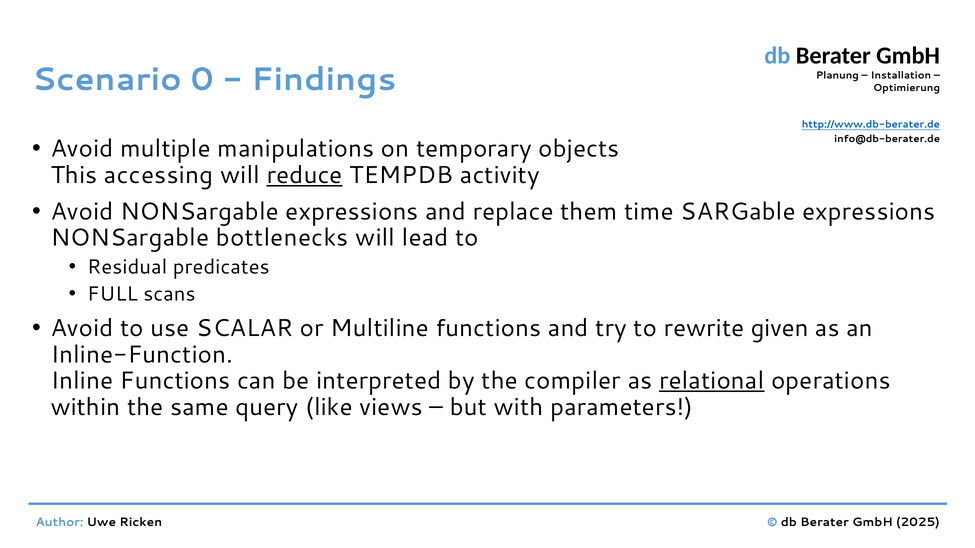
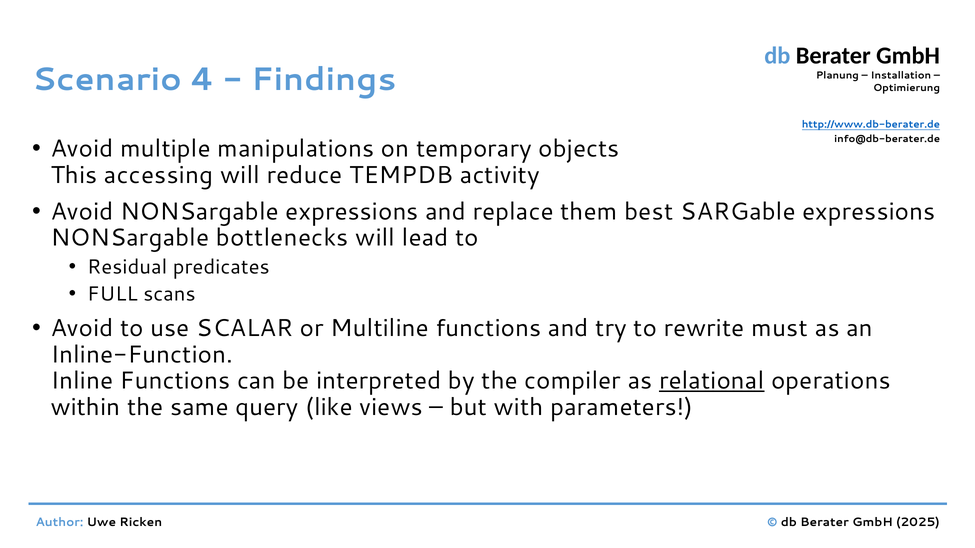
0: 0 -> 4
reduce underline: present -> none
time: time -> best
given: given -> must
